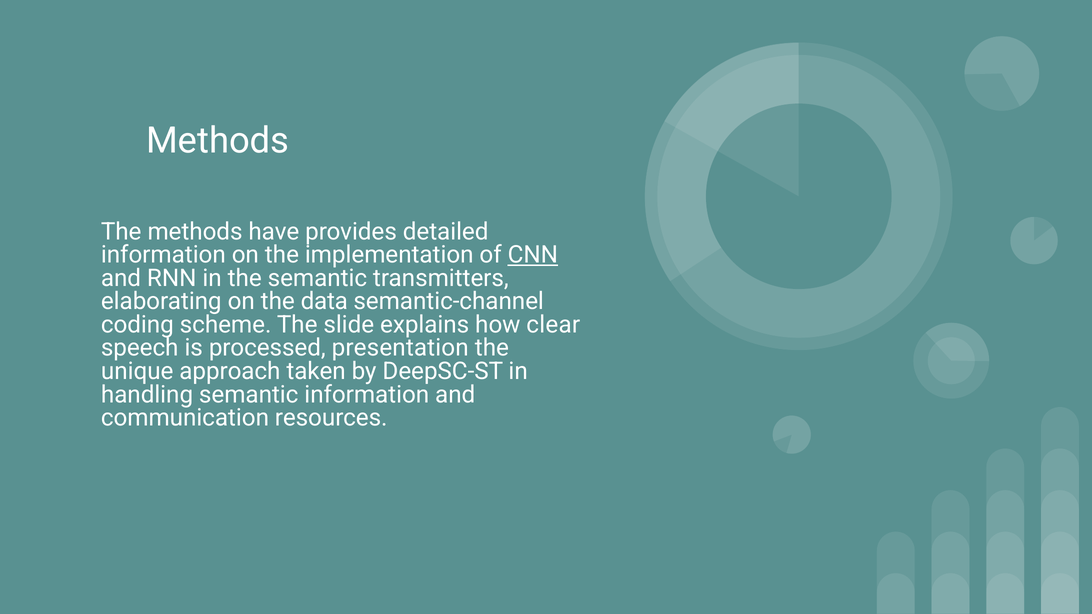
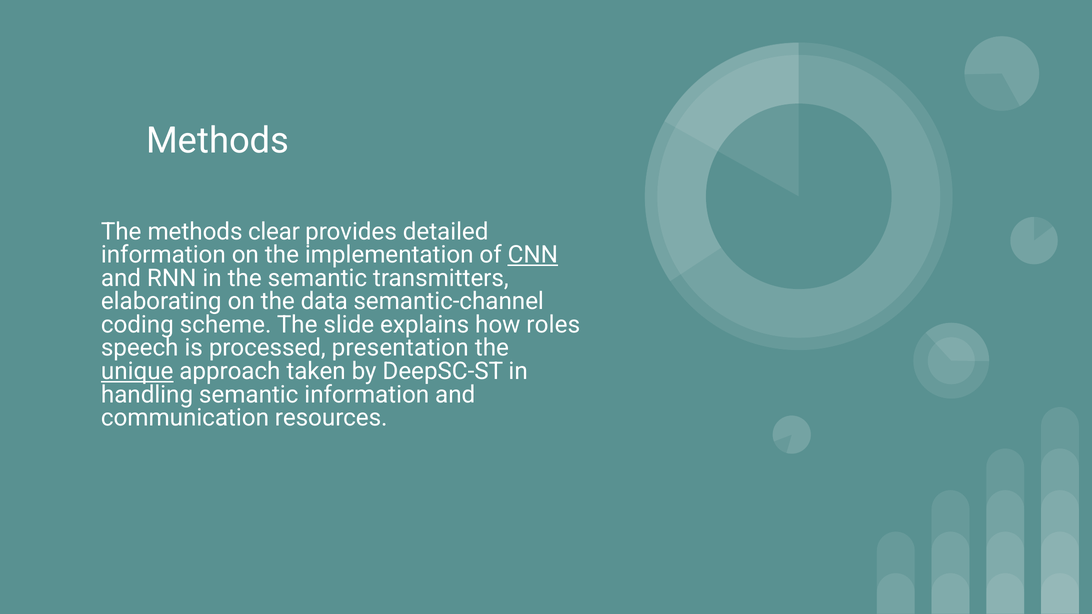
have: have -> clear
clear: clear -> roles
unique underline: none -> present
